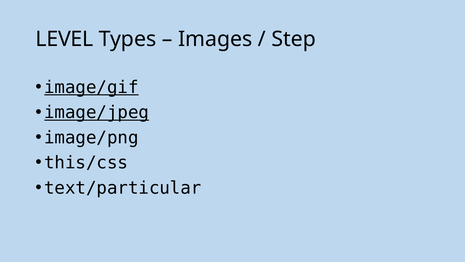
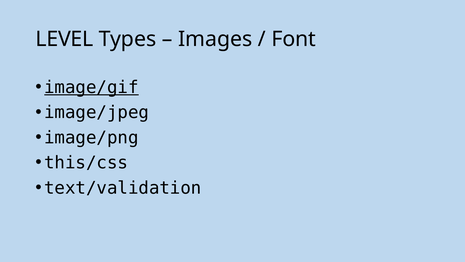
Step: Step -> Font
image/jpeg underline: present -> none
text/particular: text/particular -> text/validation
